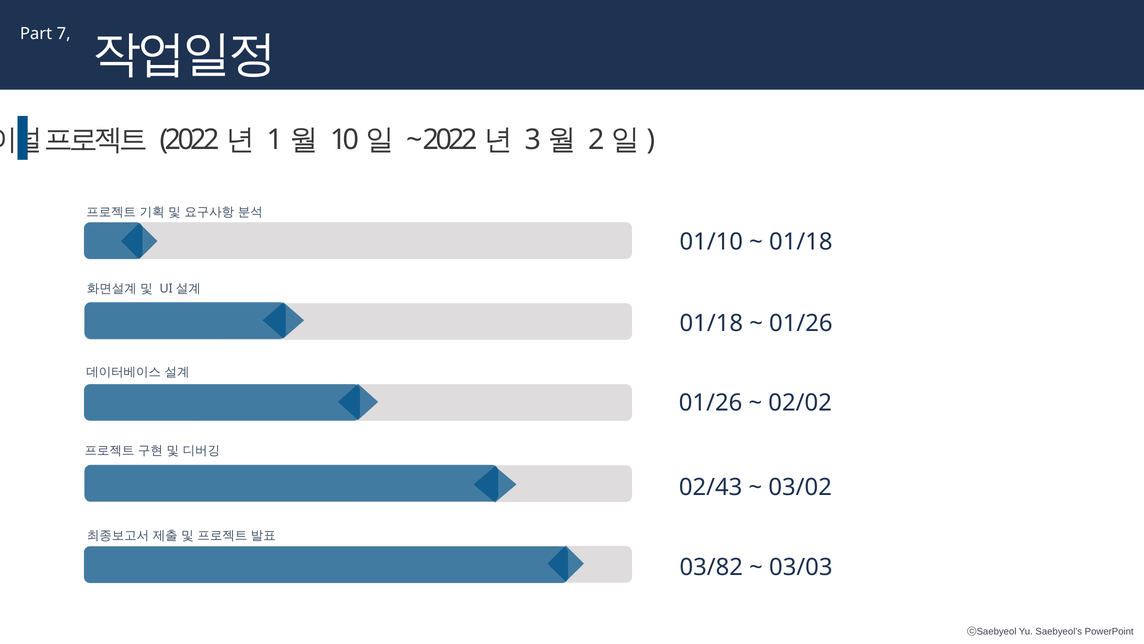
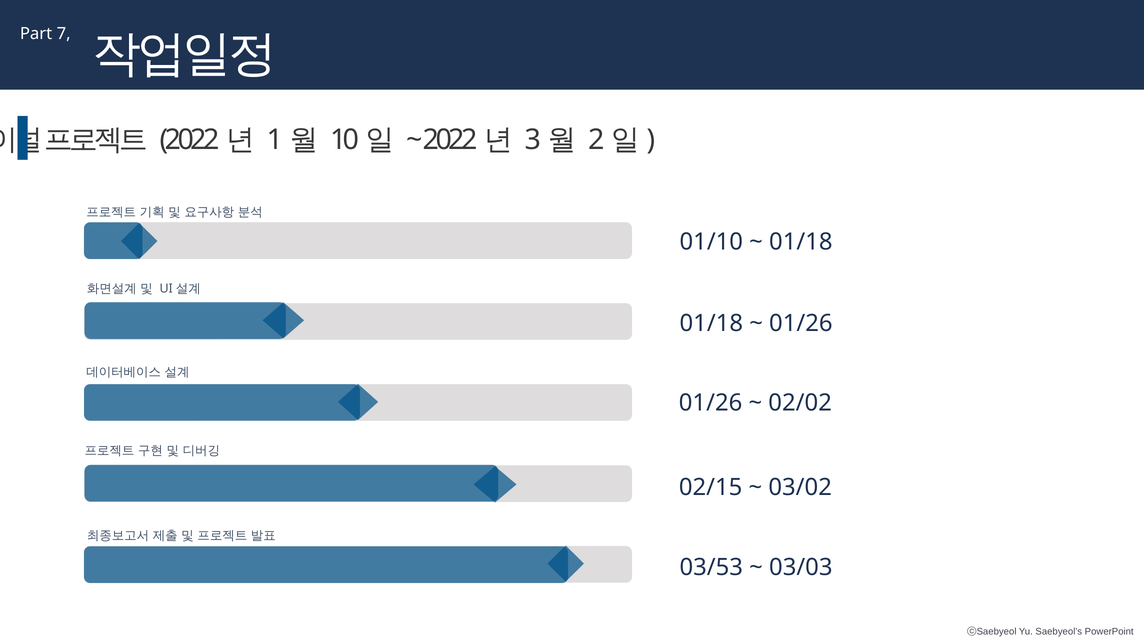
02/43: 02/43 -> 02/15
03/82: 03/82 -> 03/53
